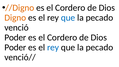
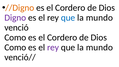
Digno colour: orange -> purple
pecado at (99, 18): pecado -> mundo
Poder at (15, 37): Poder -> Como
Poder at (15, 47): Poder -> Como
rey at (53, 47) colour: blue -> purple
pecado at (99, 47): pecado -> mundo
